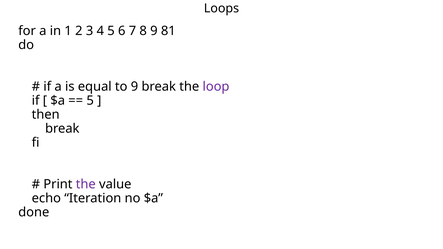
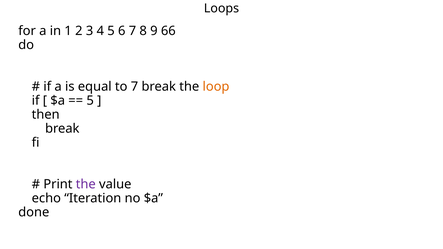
81: 81 -> 66
to 9: 9 -> 7
loop colour: purple -> orange
